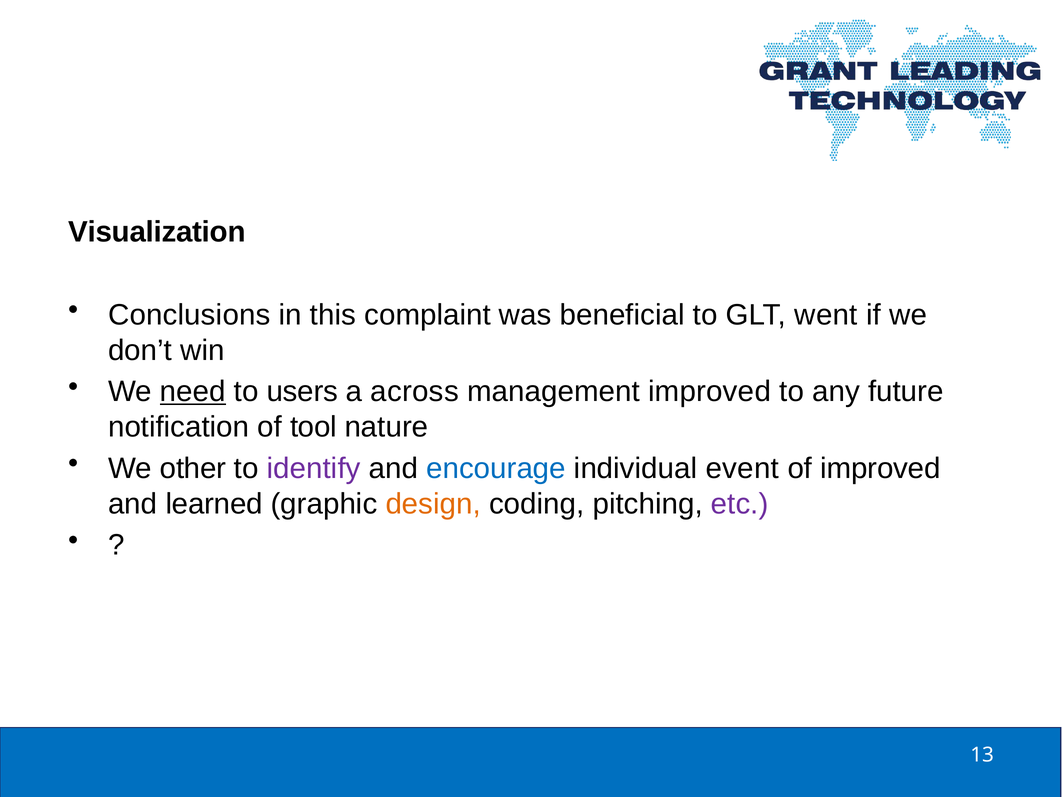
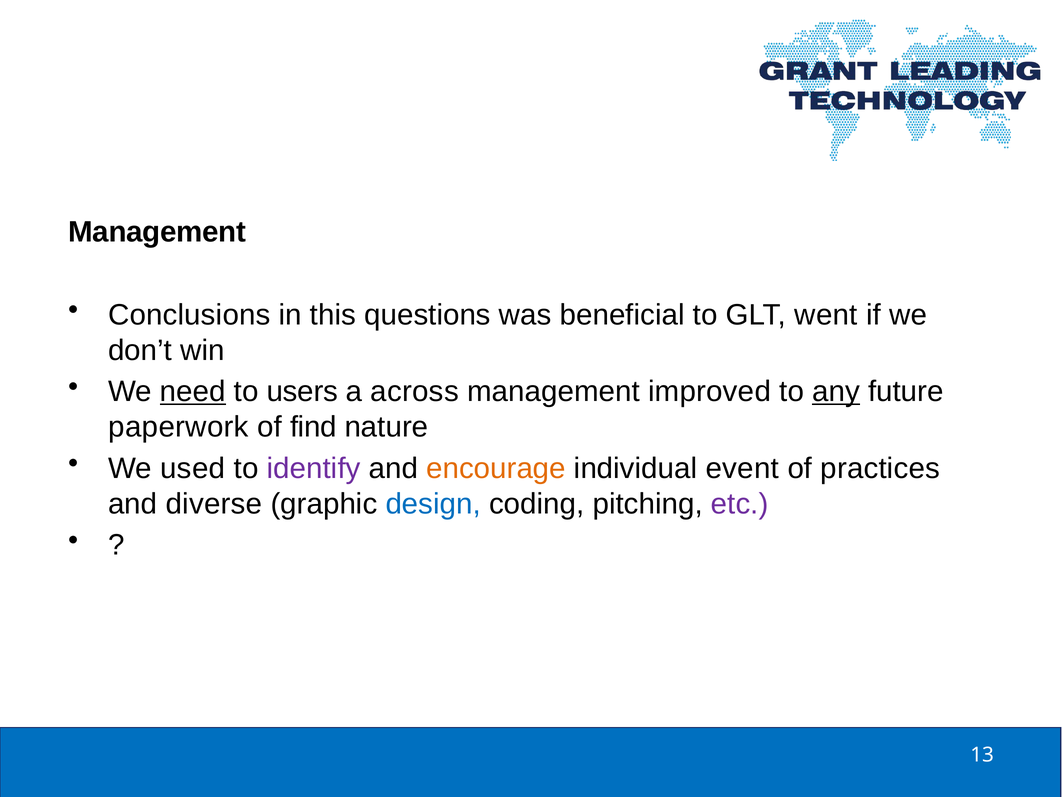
Visualization at (157, 232): Visualization -> Management
complaint: complaint -> questions
any underline: none -> present
notification: notification -> paperwork
tool: tool -> find
other: other -> used
encourage colour: blue -> orange
of improved: improved -> practices
learned: learned -> diverse
design colour: orange -> blue
